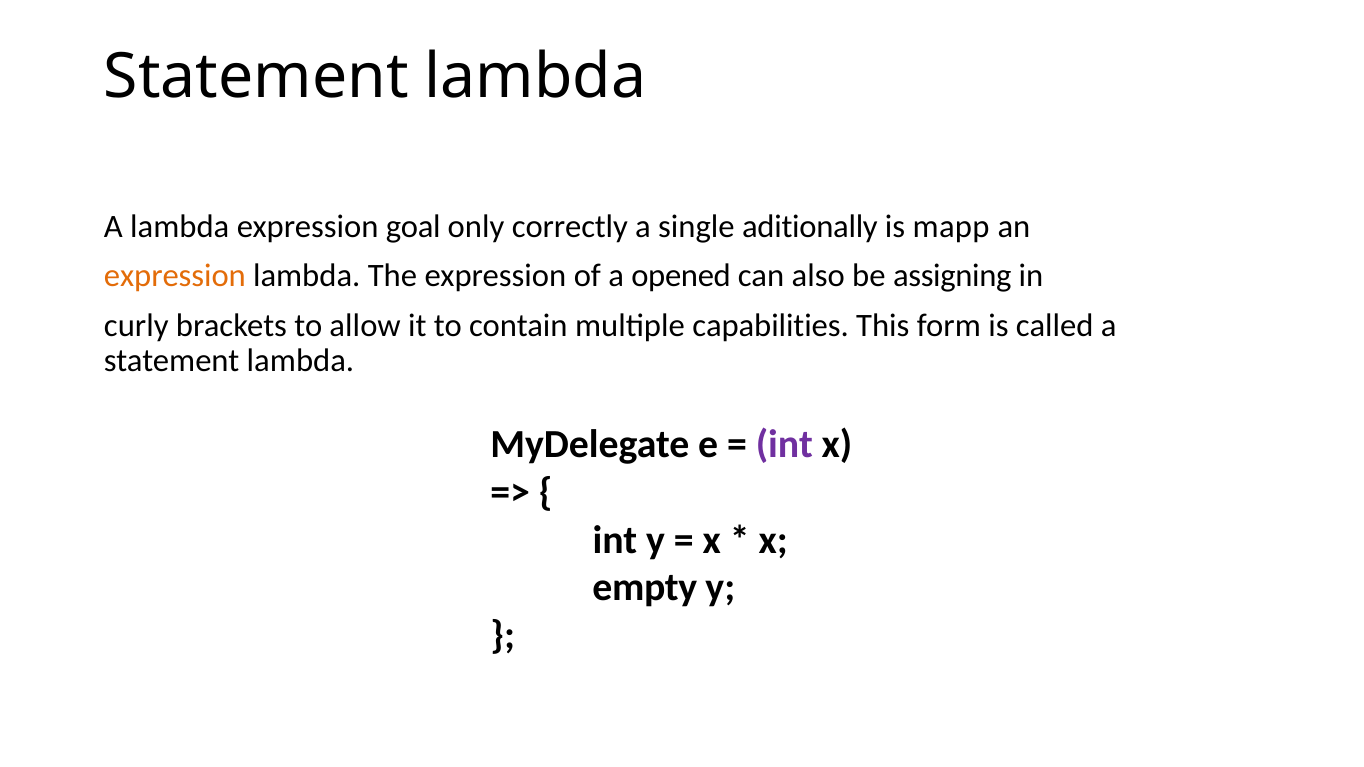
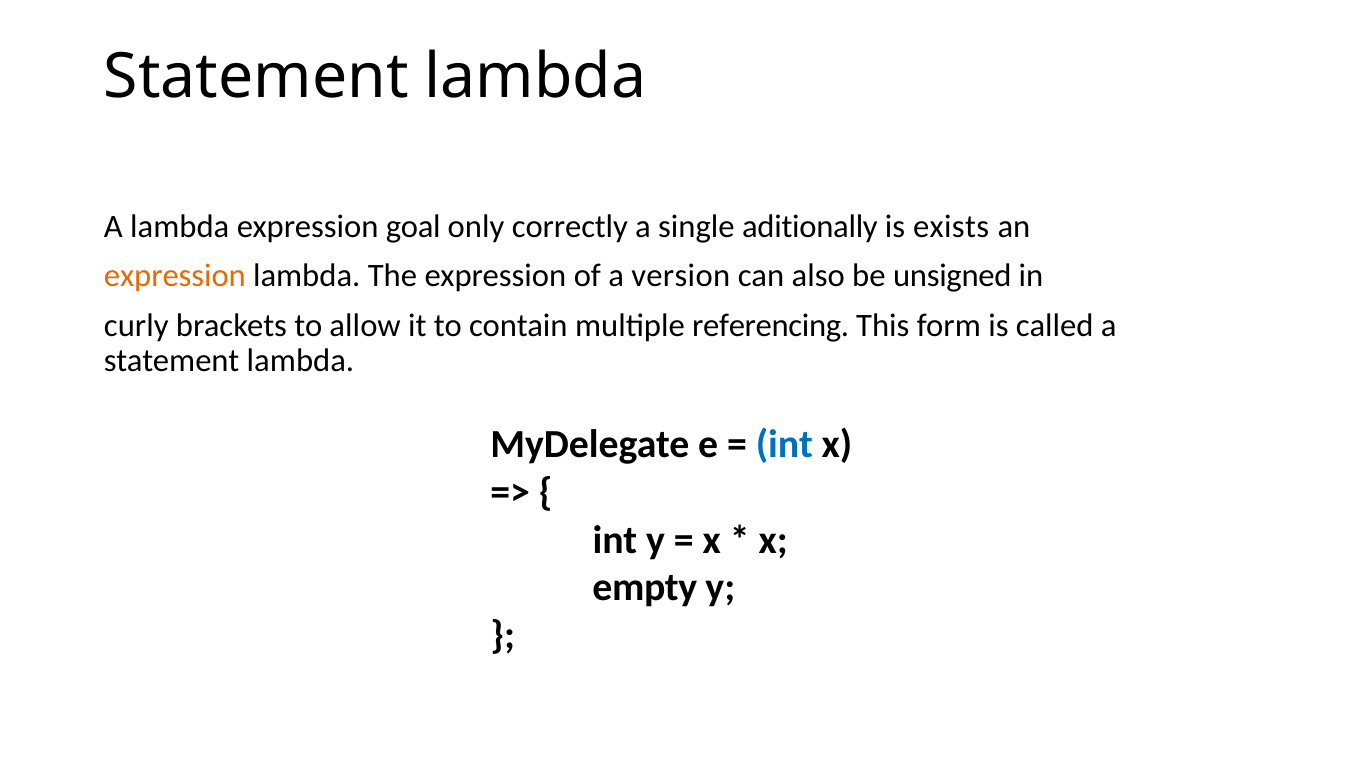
mapp: mapp -> exists
opened: opened -> version
assigning: assigning -> unsigned
capabilities: capabilities -> referencing
int at (784, 445) colour: purple -> blue
